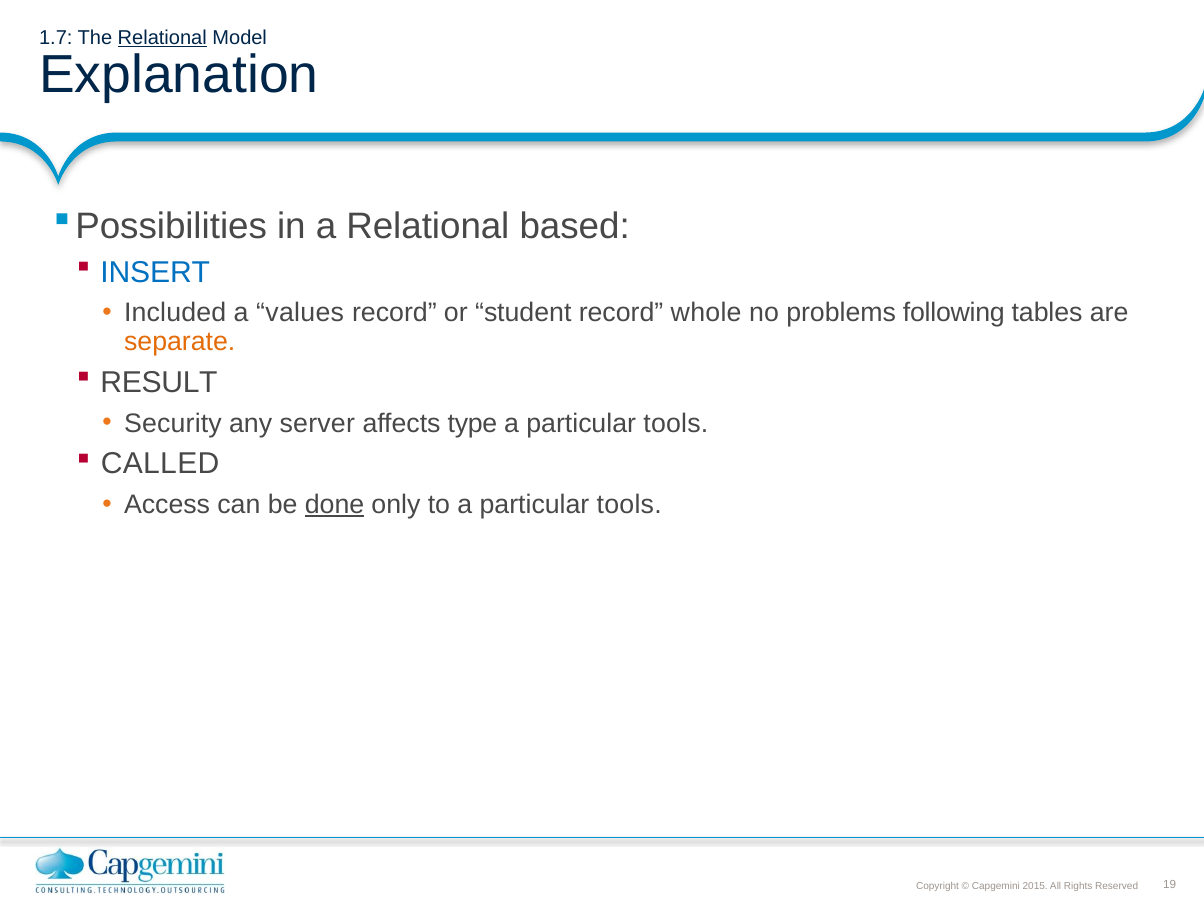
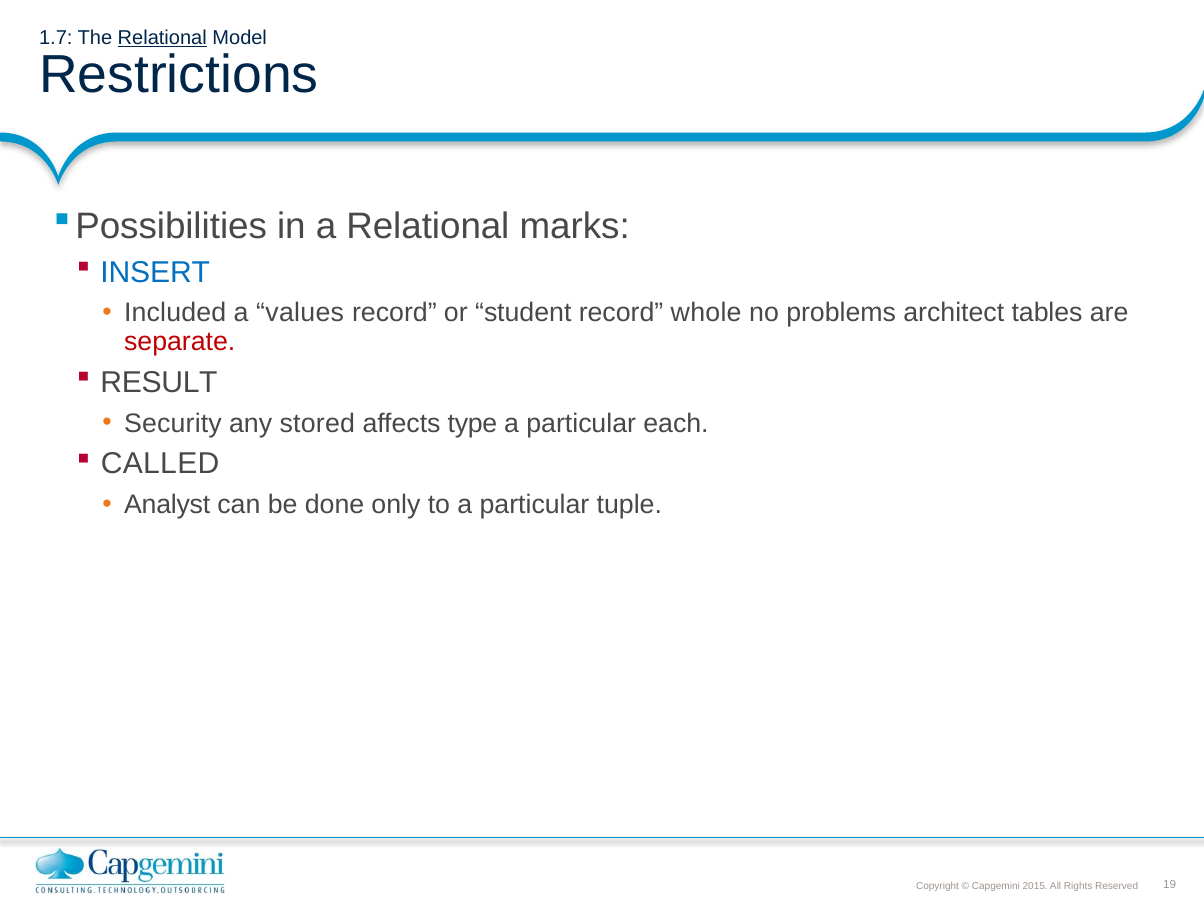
Explanation: Explanation -> Restrictions
based: based -> marks
following: following -> architect
separate colour: orange -> red
server: server -> stored
tools at (676, 423): tools -> each
Access: Access -> Analyst
done underline: present -> none
to a particular tools: tools -> tuple
